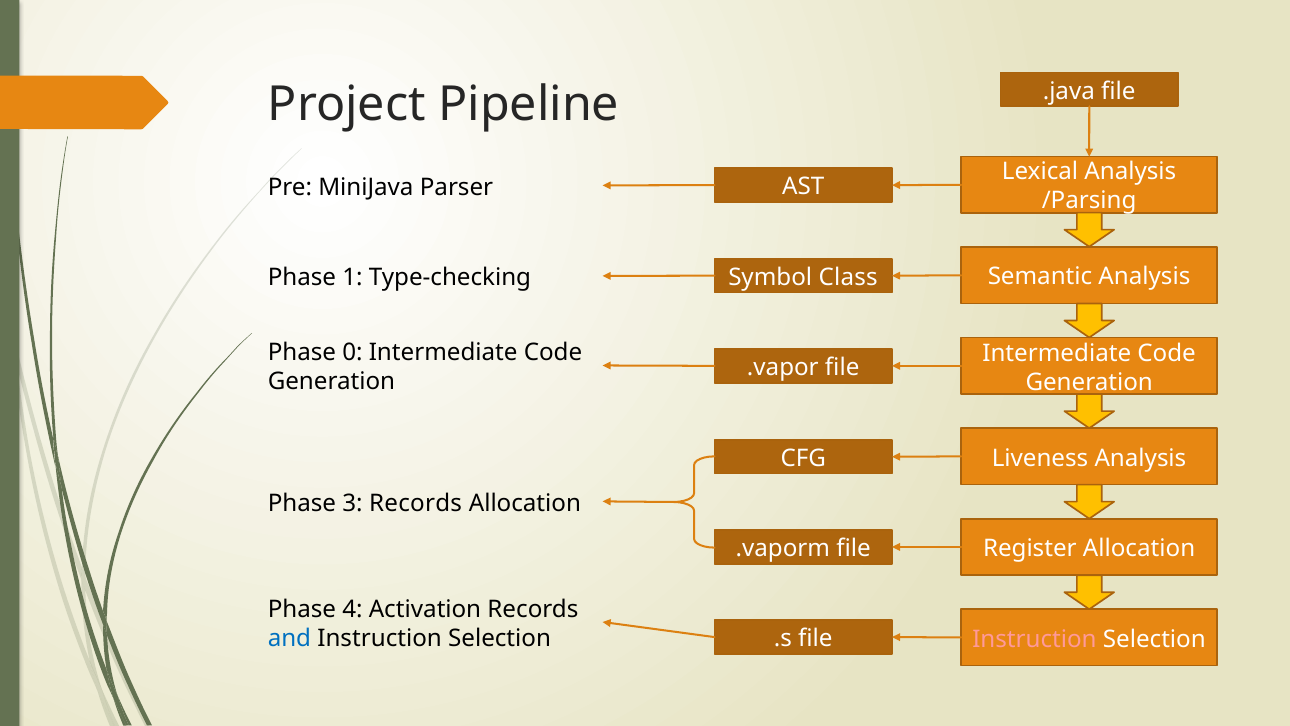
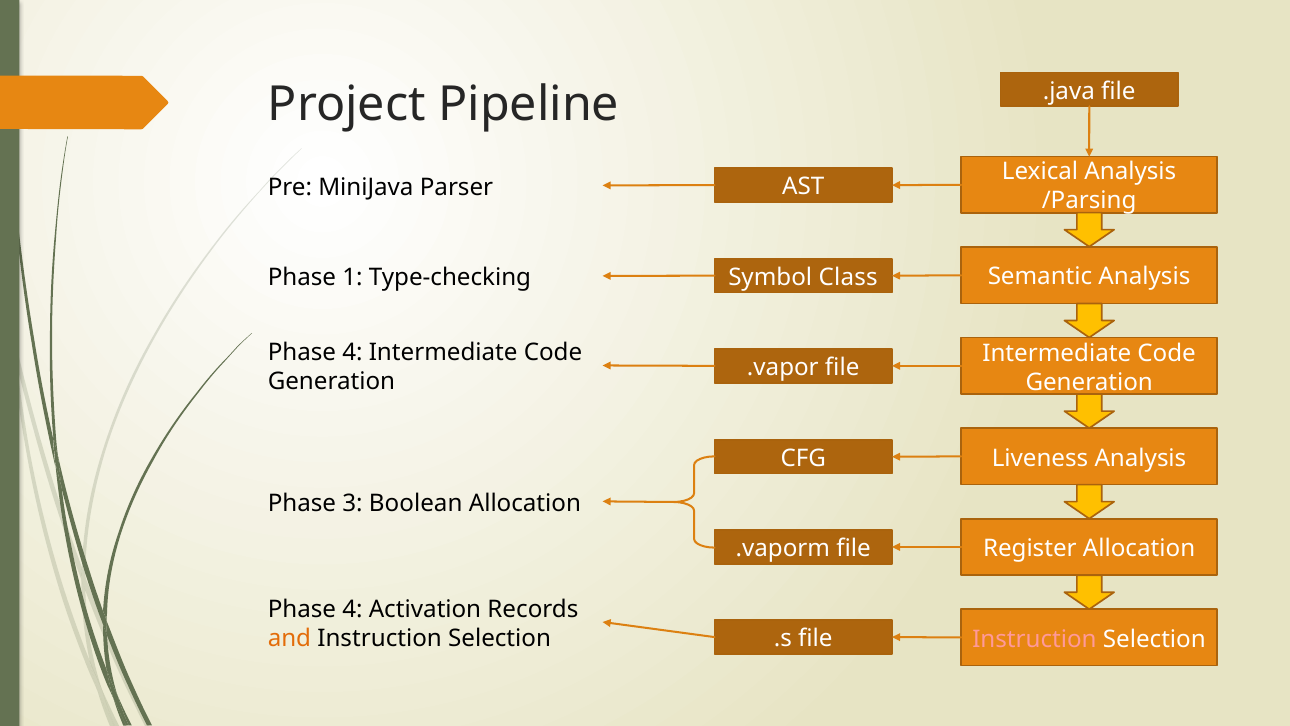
0 at (353, 352): 0 -> 4
3 Records: Records -> Boolean
and colour: blue -> orange
